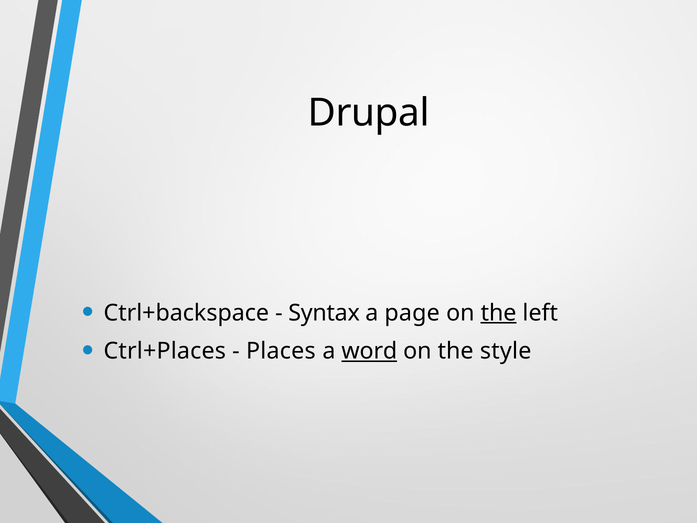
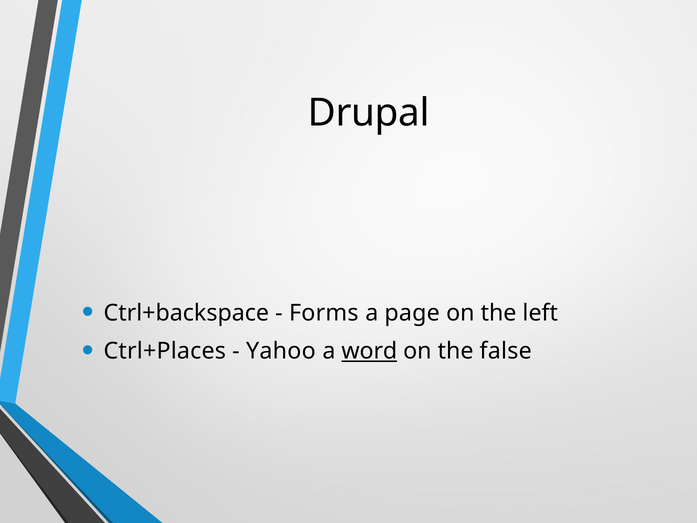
Syntax: Syntax -> Forms
the at (499, 313) underline: present -> none
Places: Places -> Yahoo
style: style -> false
